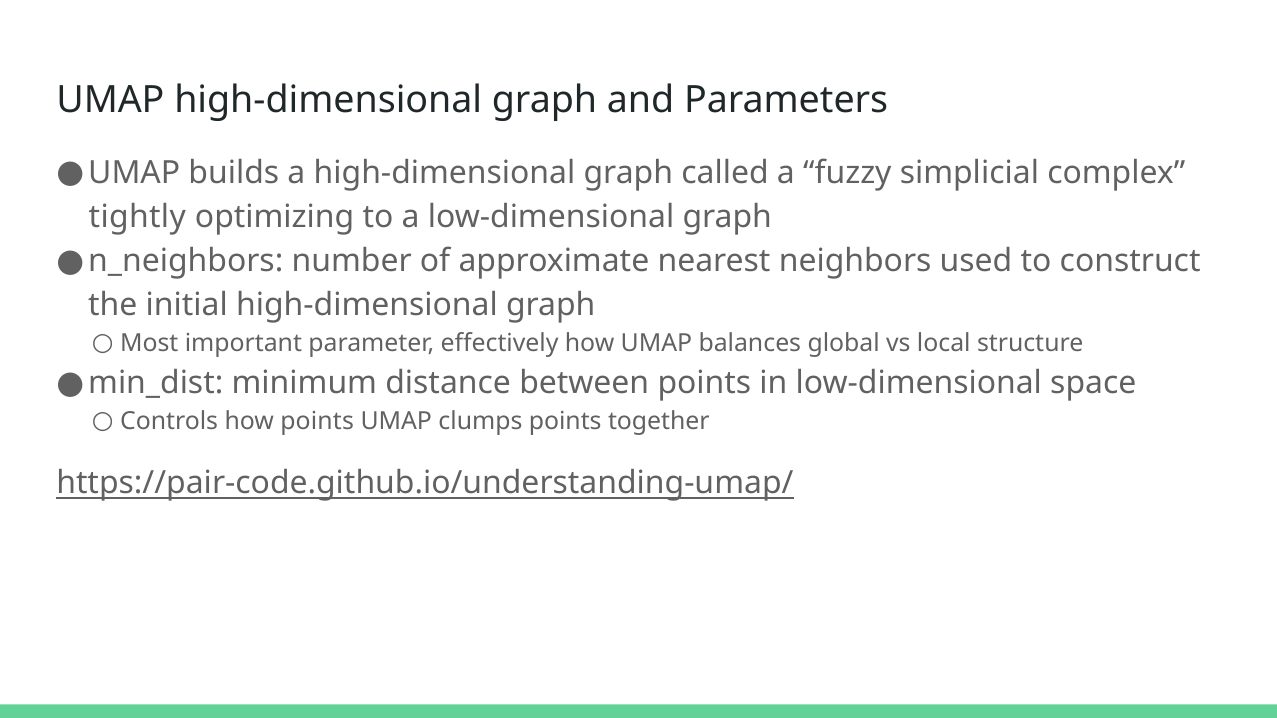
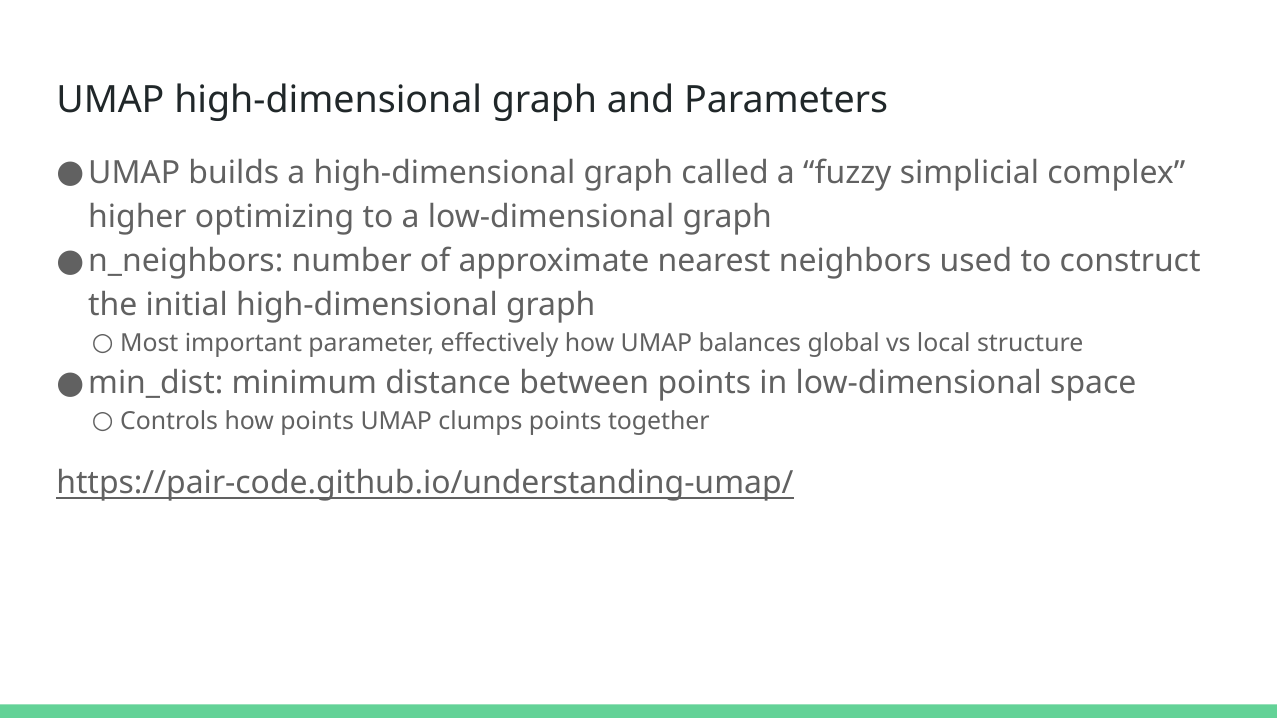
tightly: tightly -> higher
